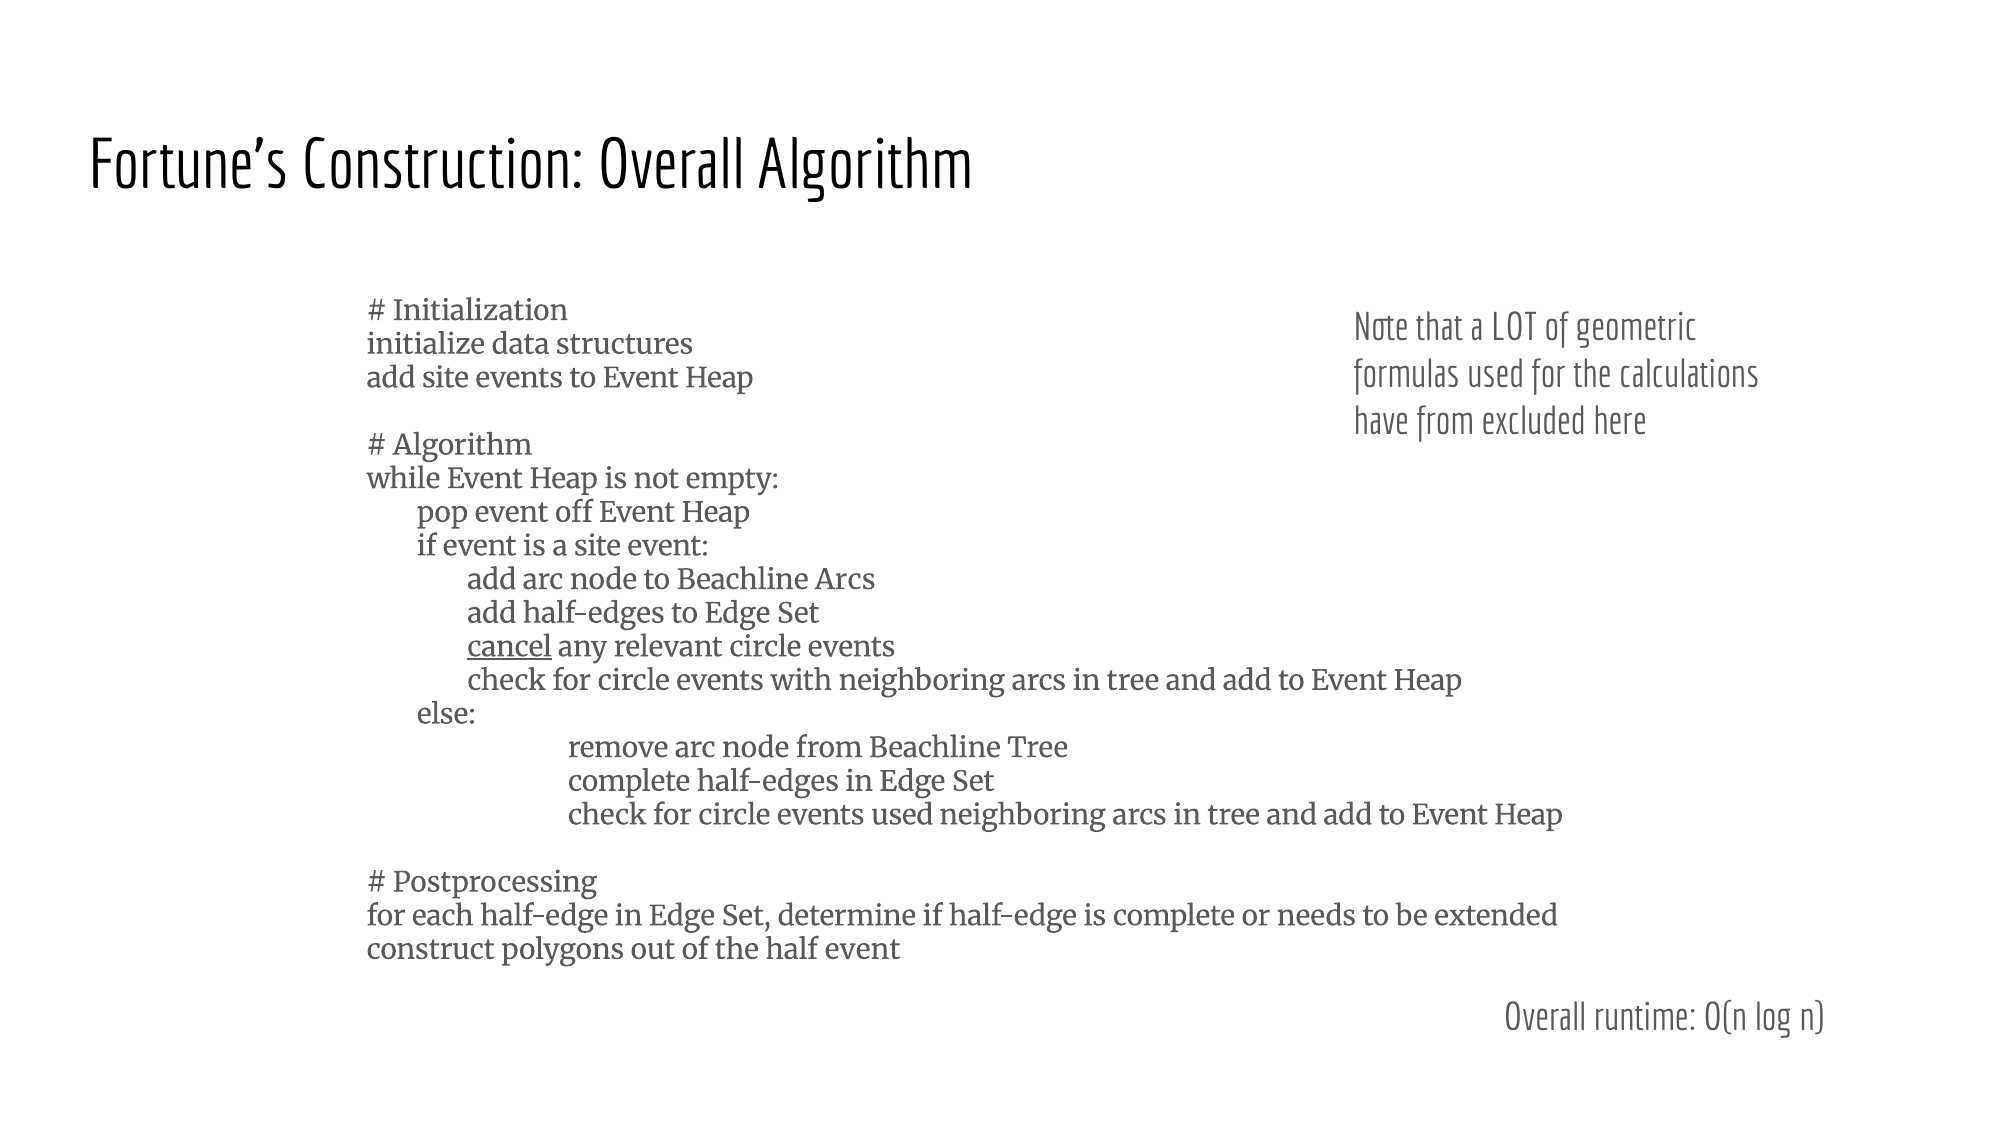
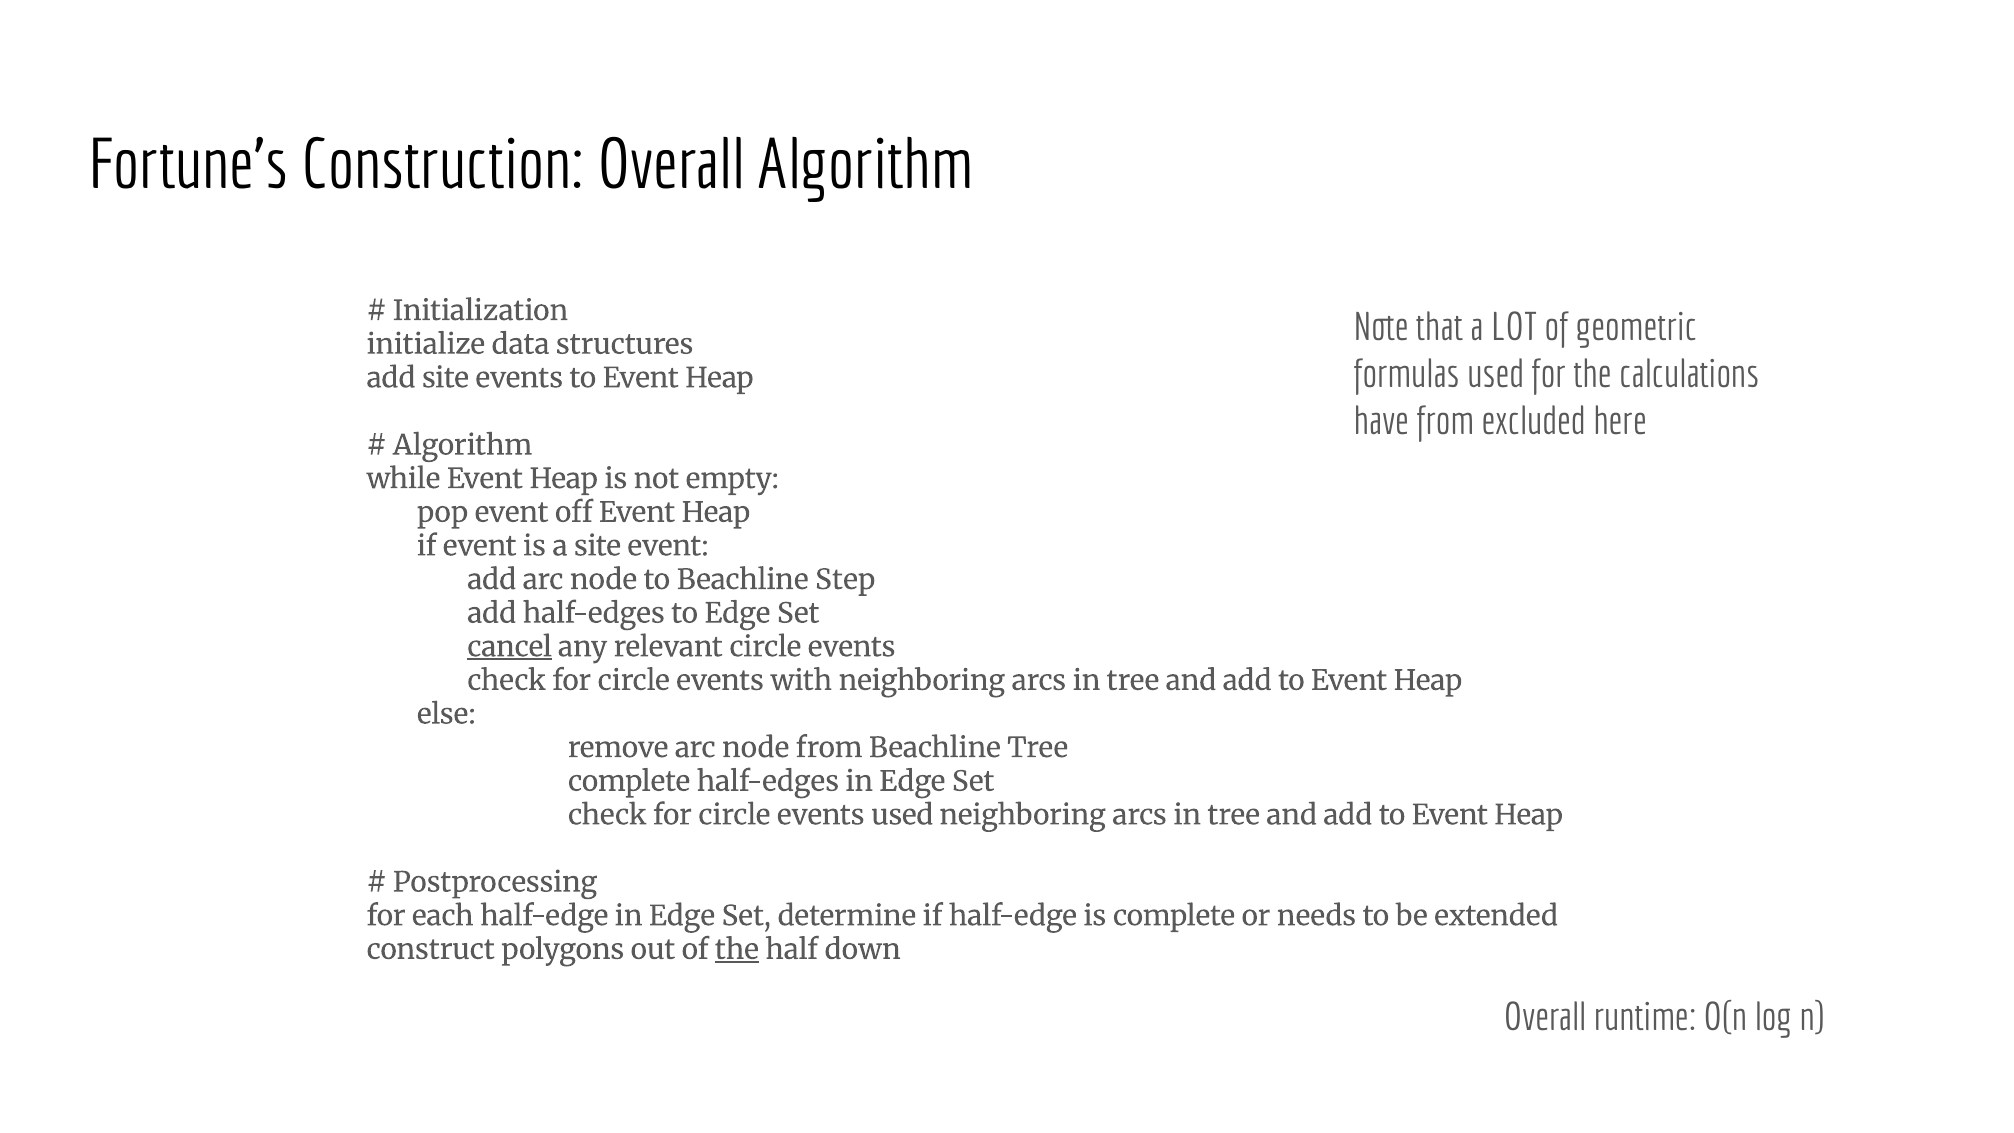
Beachline Arcs: Arcs -> Step
the at (737, 950) underline: none -> present
half event: event -> down
